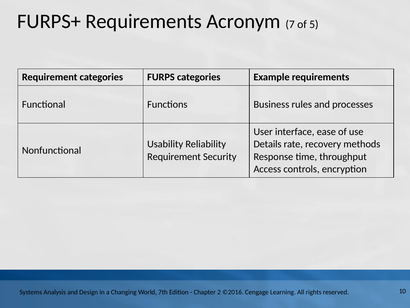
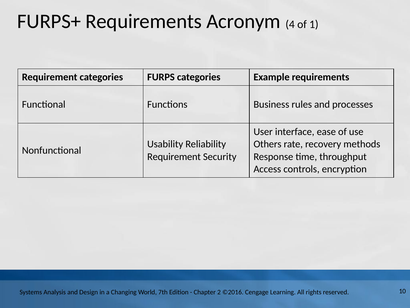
7: 7 -> 4
5: 5 -> 1
Details: Details -> Others
